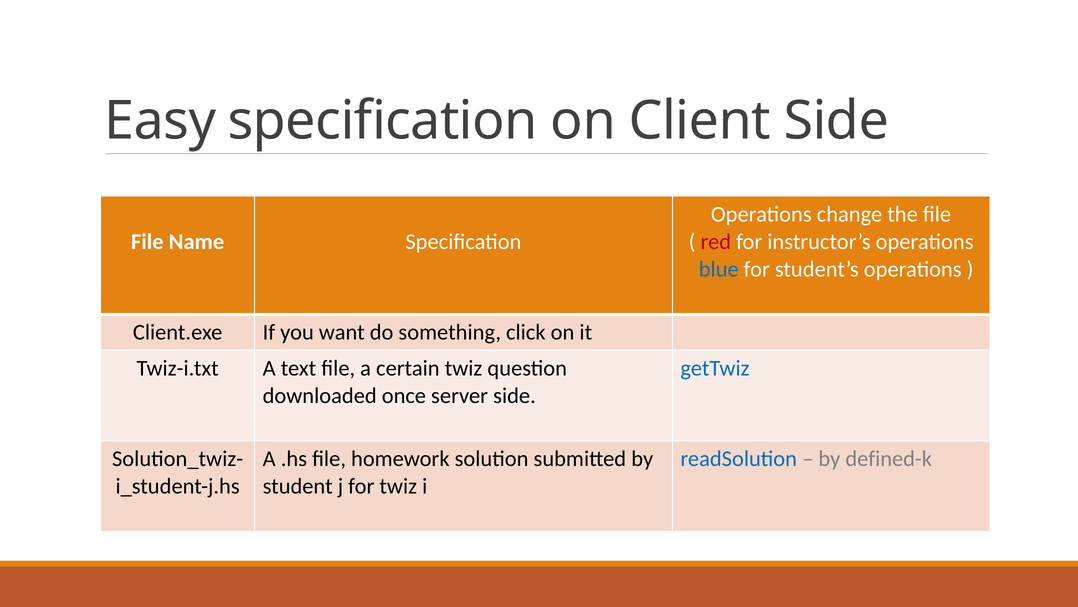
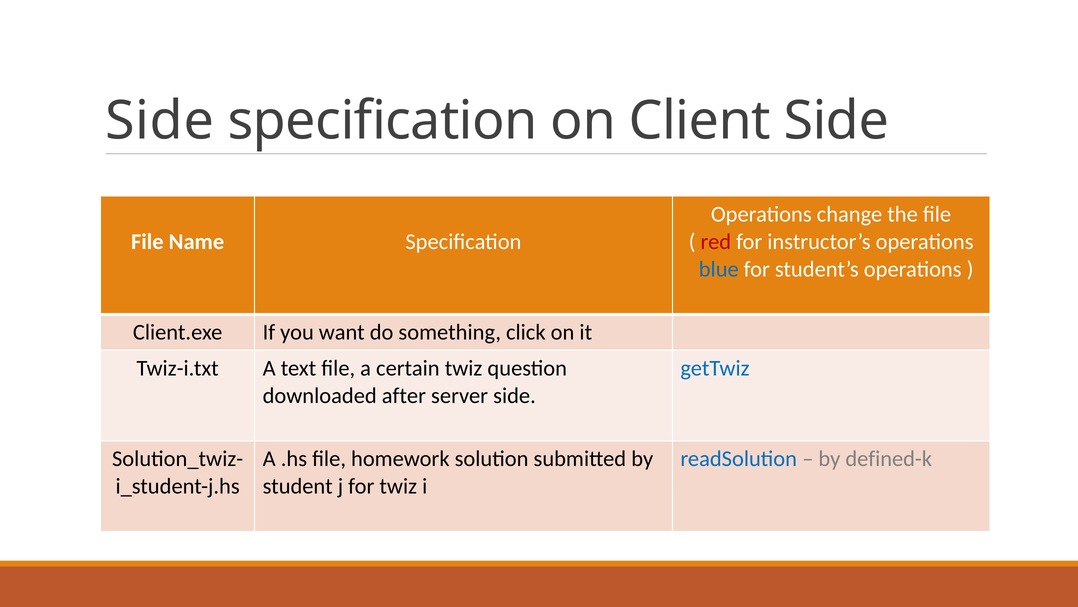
Easy at (160, 121): Easy -> Side
once: once -> after
